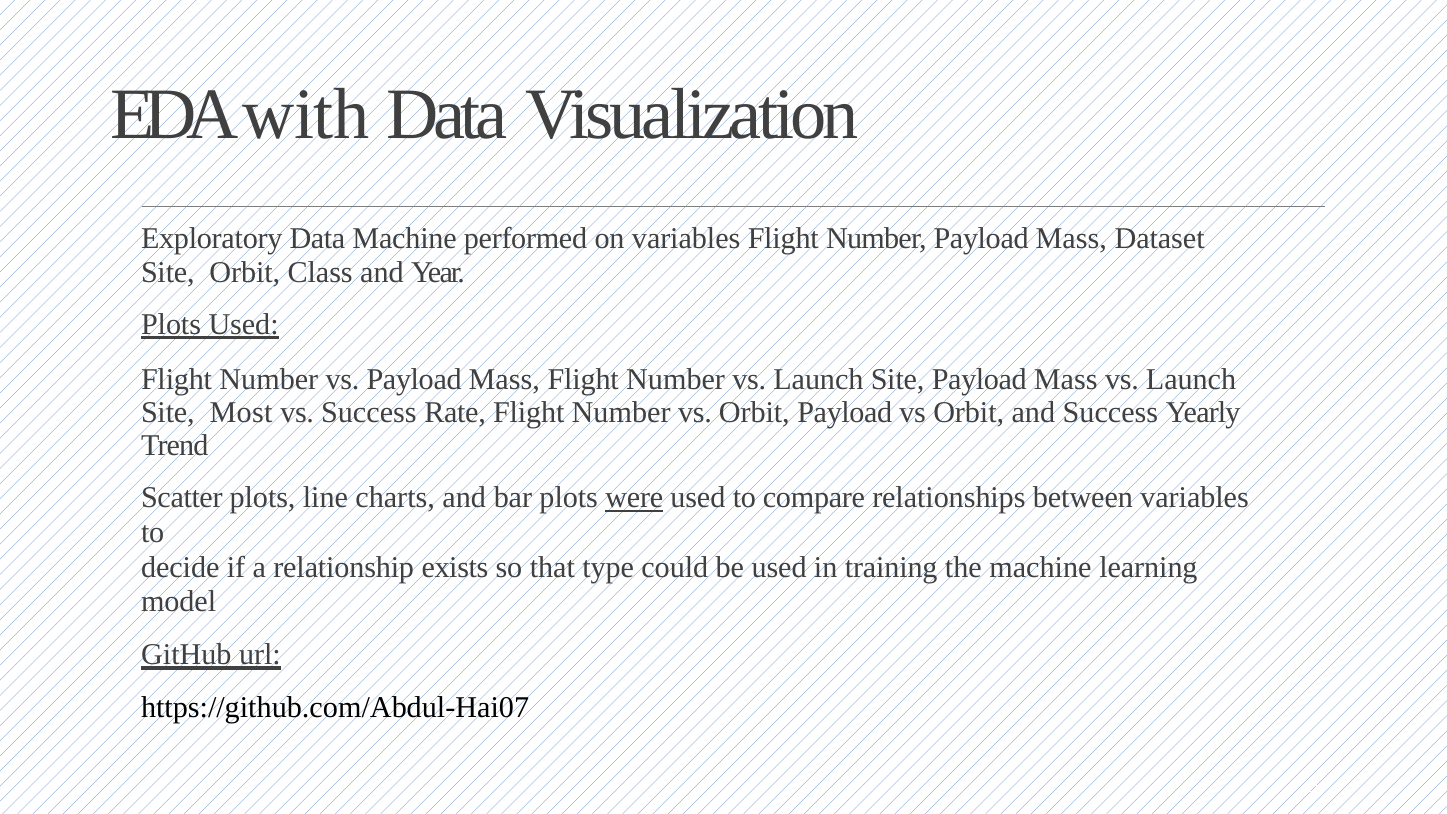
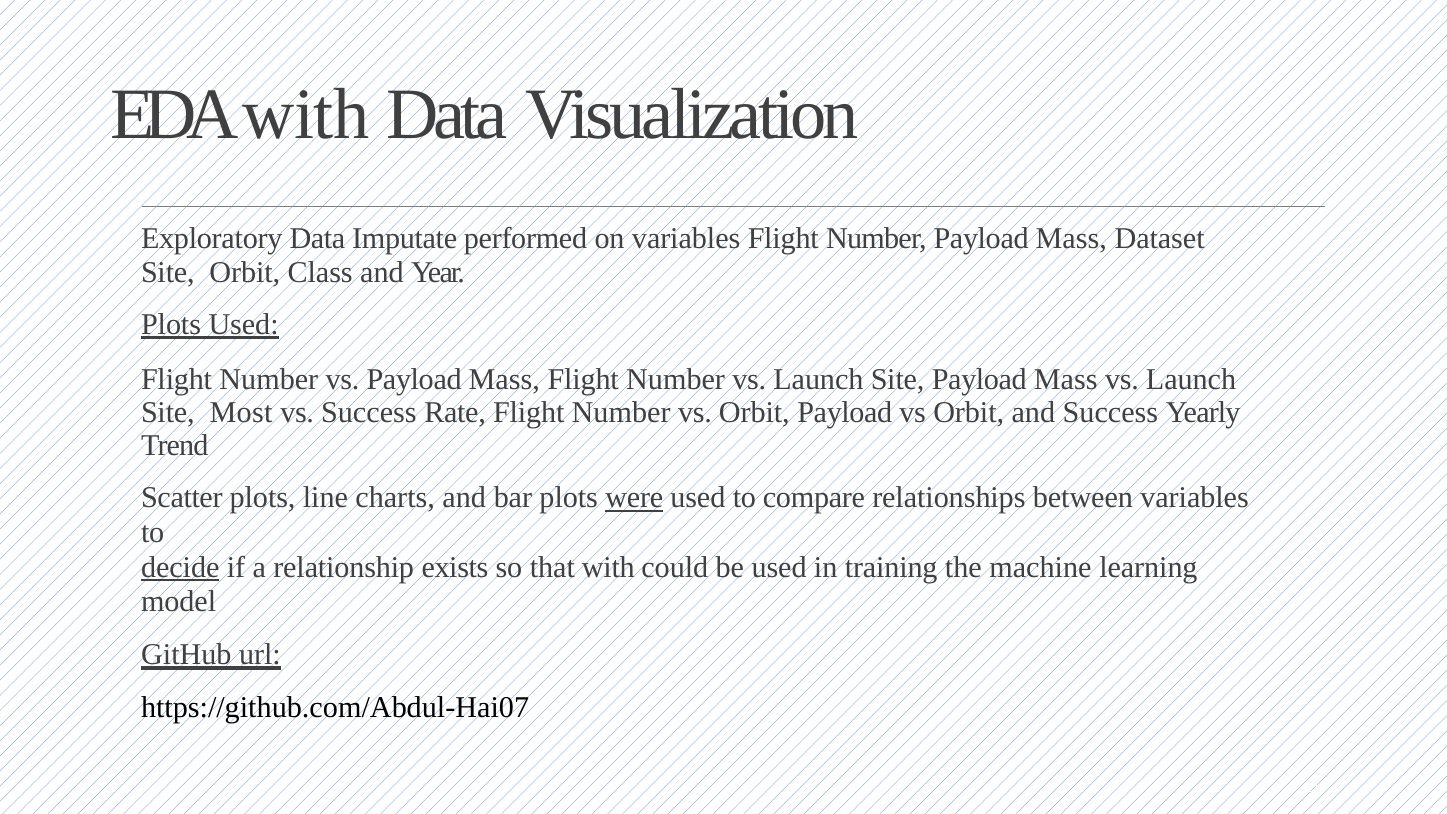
Data Machine: Machine -> Imputate
decide underline: none -> present
that type: type -> with
